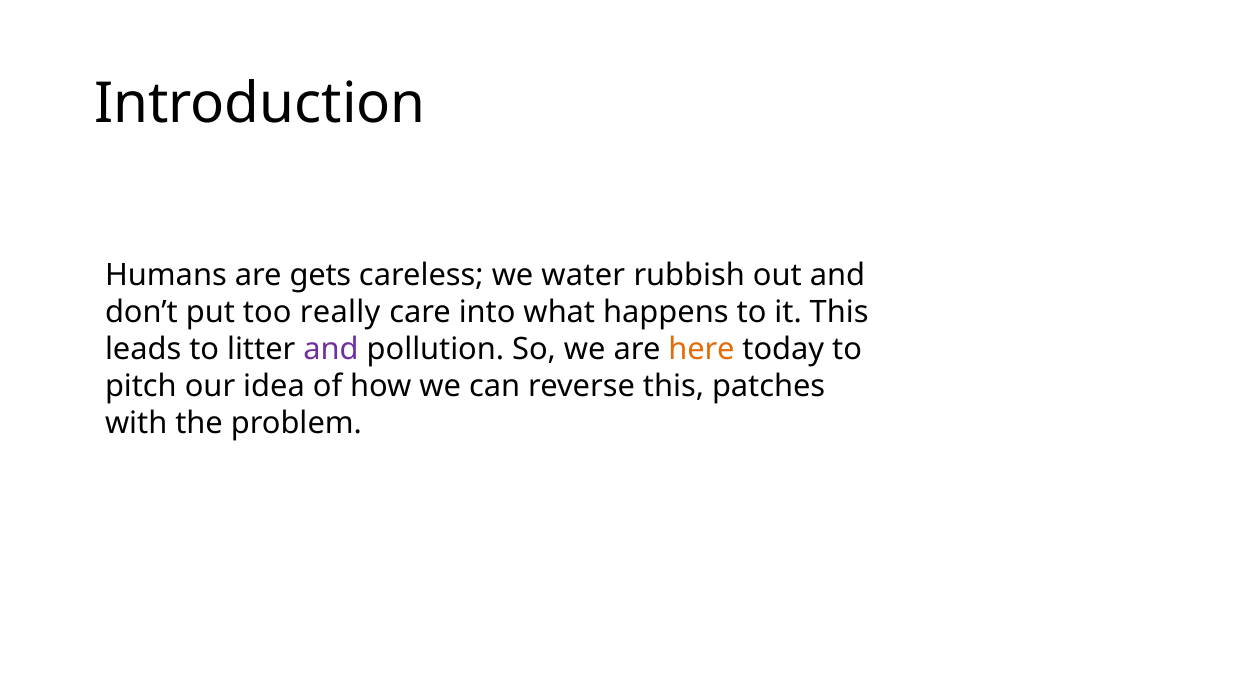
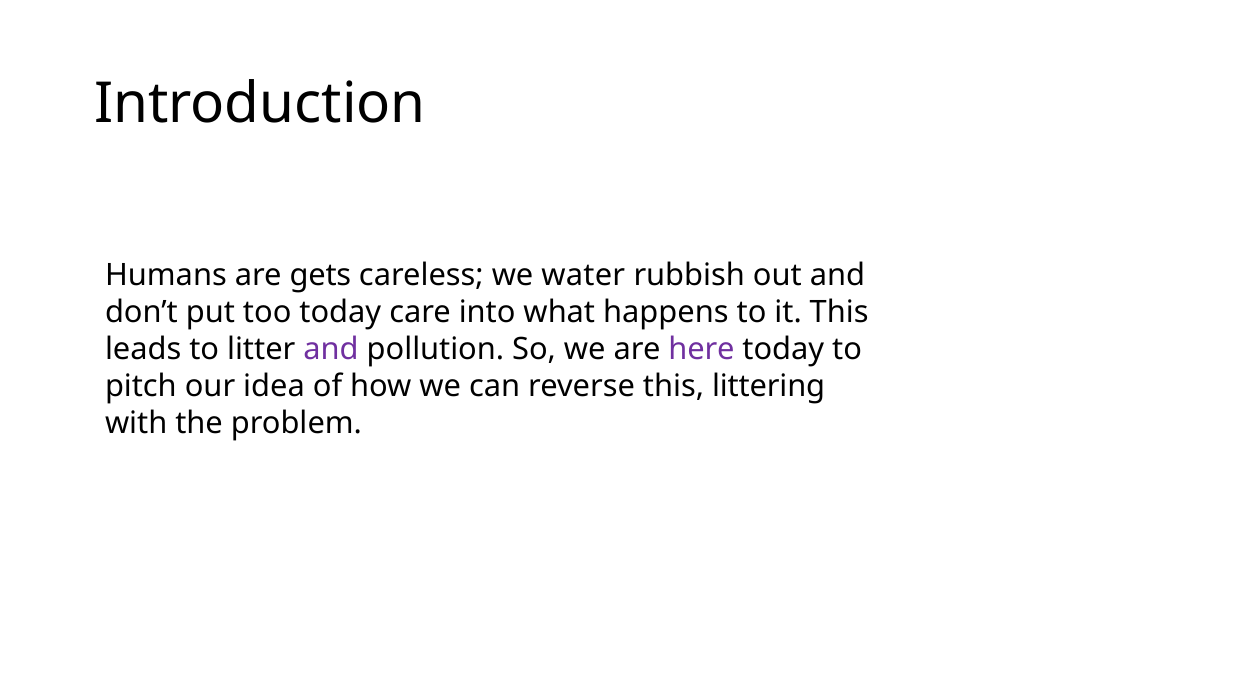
too really: really -> today
here colour: orange -> purple
patches: patches -> littering
